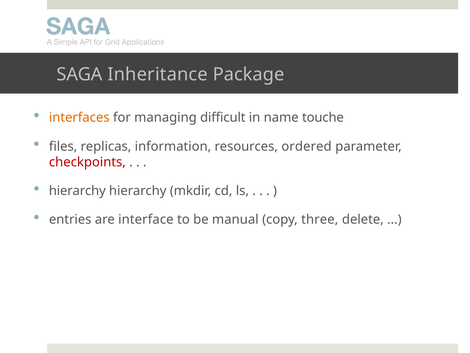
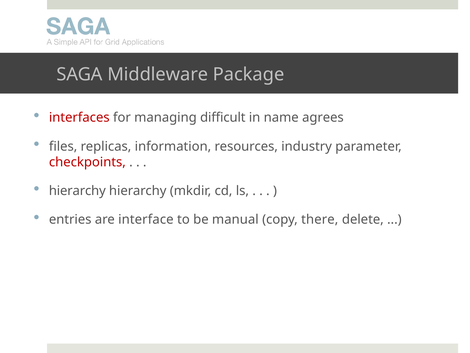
Inheritance: Inheritance -> Middleware
interfaces colour: orange -> red
touche: touche -> agrees
ordered: ordered -> industry
three: three -> there
